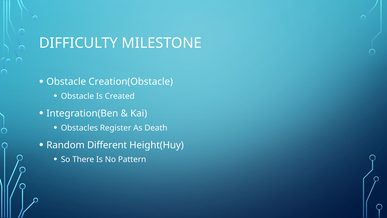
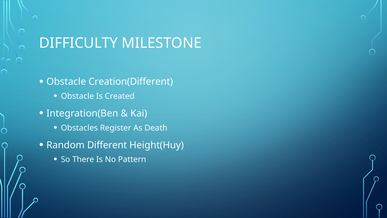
Creation(Obstacle: Creation(Obstacle -> Creation(Different
